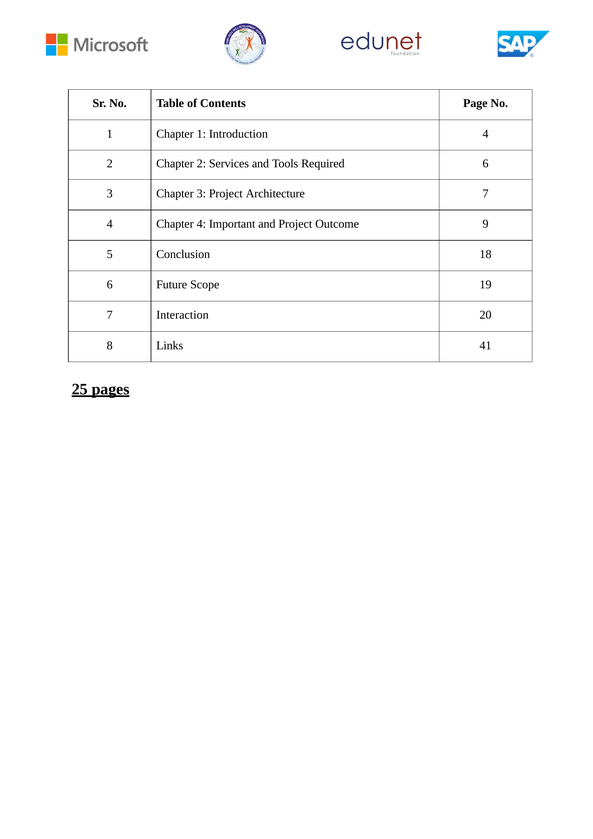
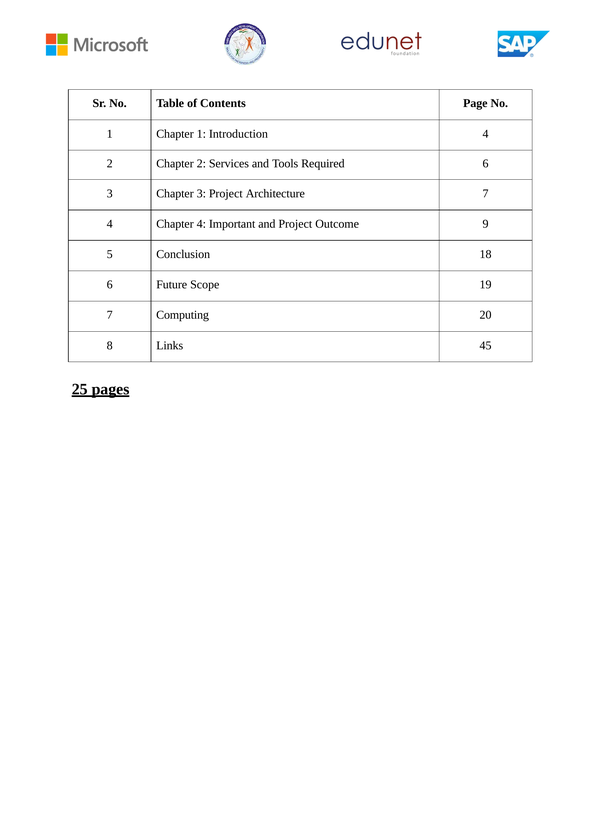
Interaction: Interaction -> Computing
41: 41 -> 45
